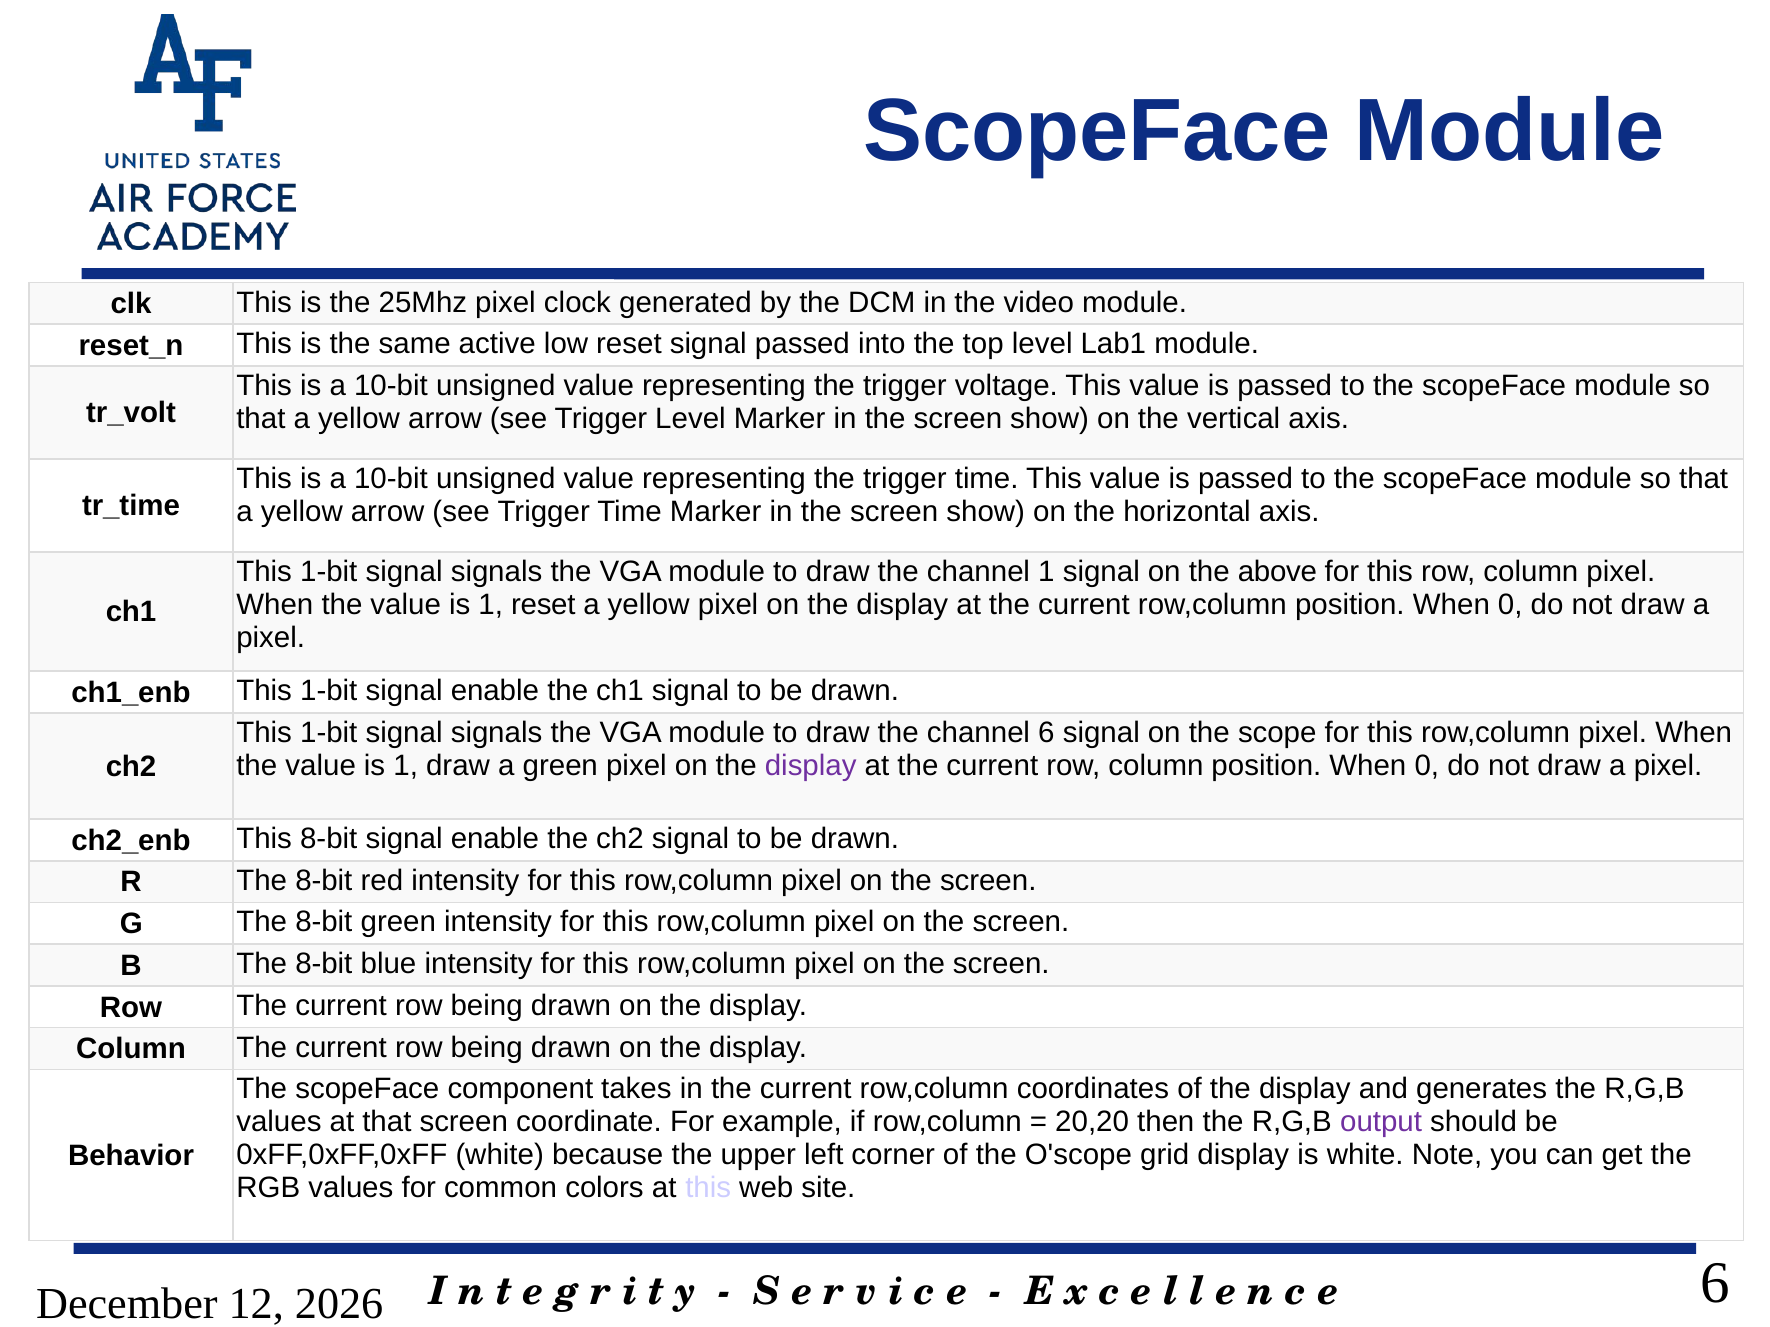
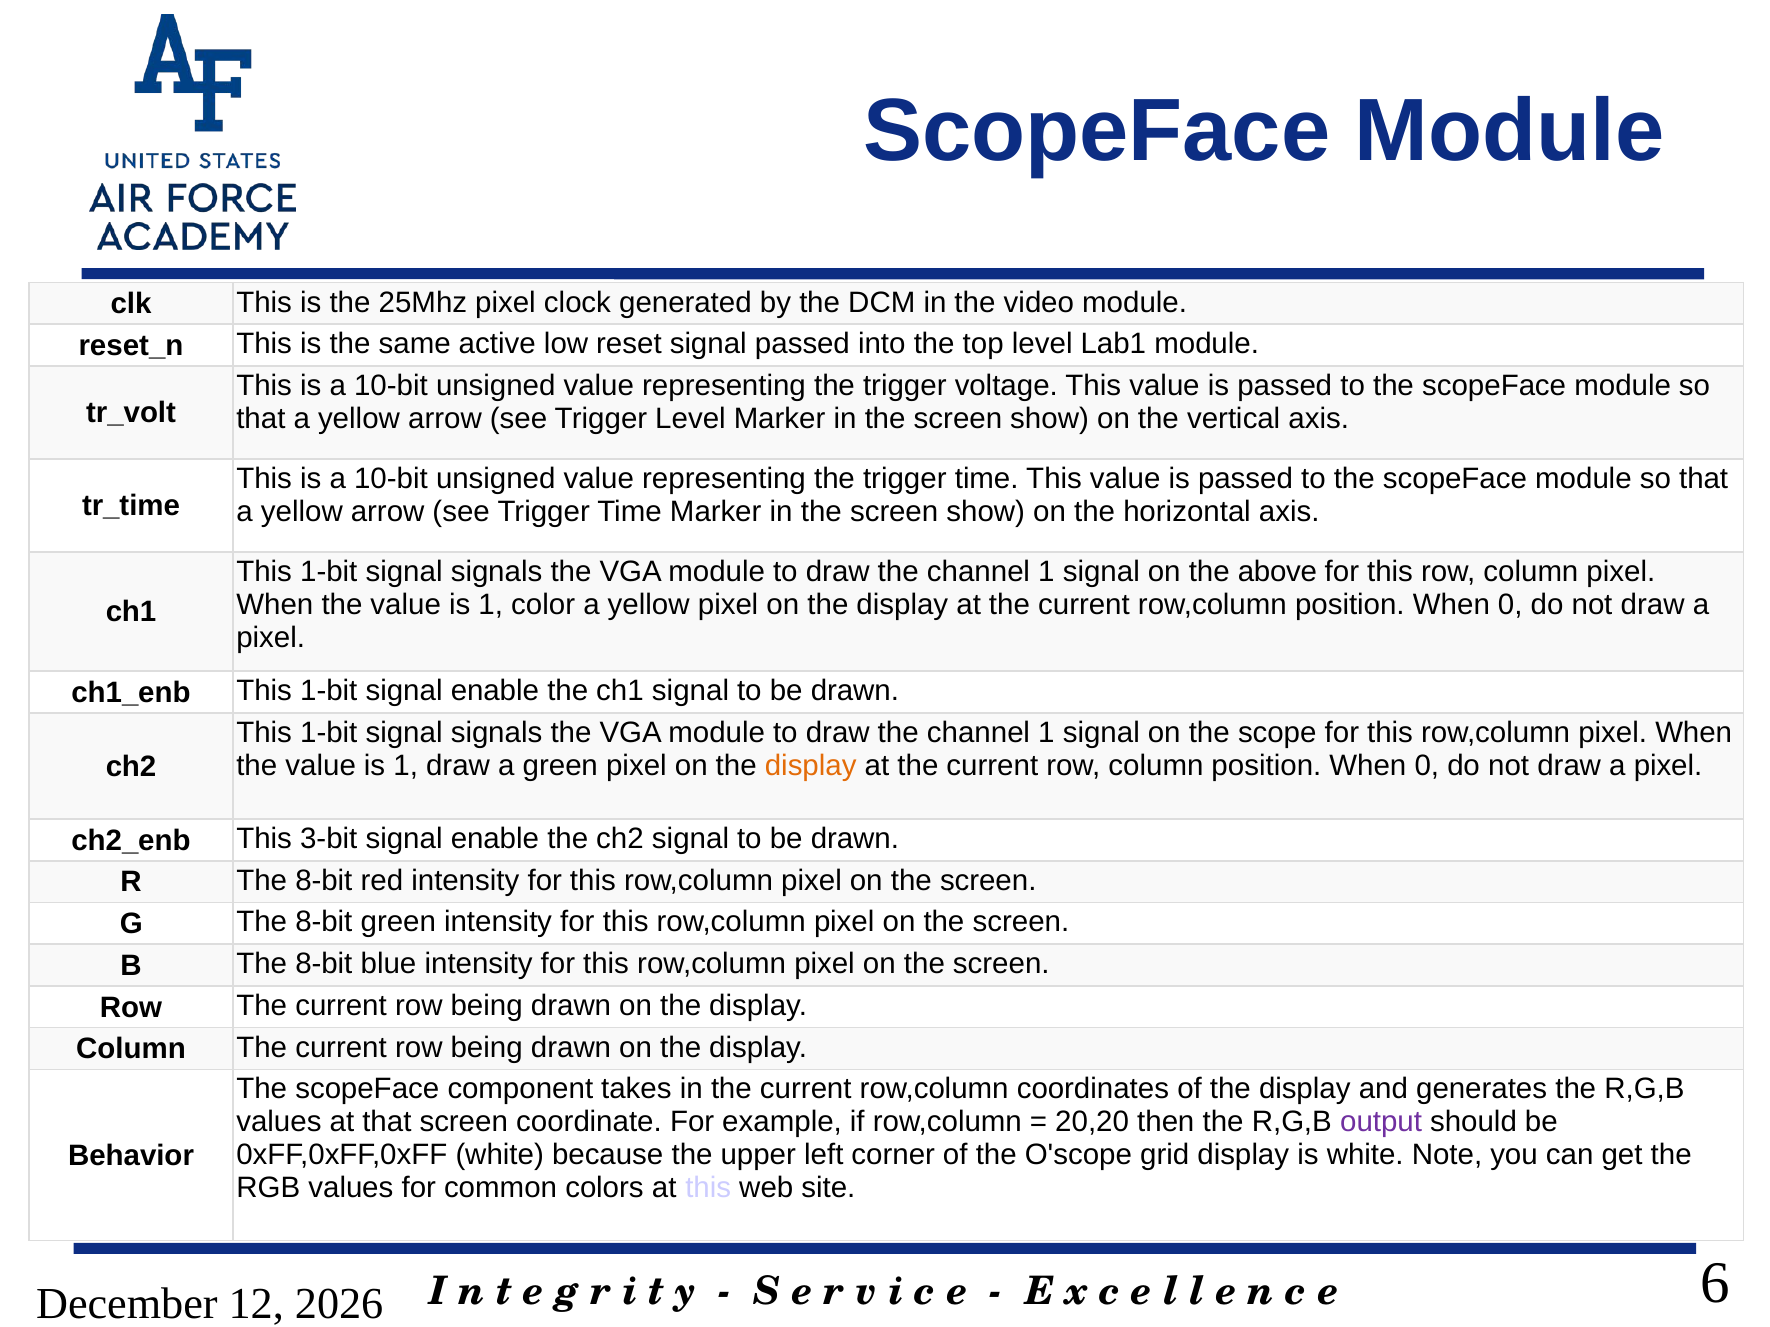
1 reset: reset -> color
6 at (1046, 733): 6 -> 1
display at (811, 766) colour: purple -> orange
This 8-bit: 8-bit -> 3-bit
